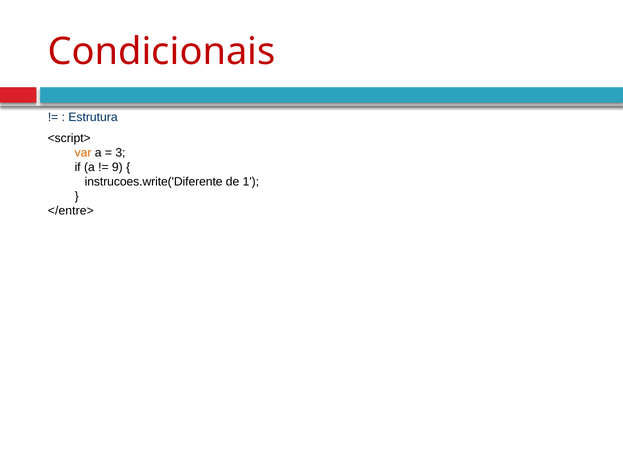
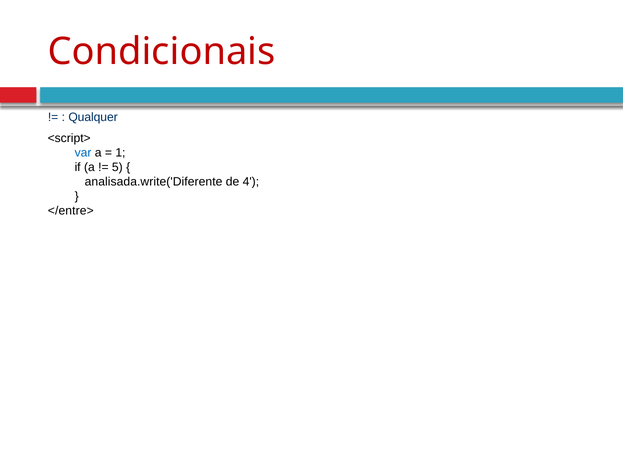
Estrutura: Estrutura -> Qualquer
var colour: orange -> blue
3: 3 -> 1
9: 9 -> 5
instrucoes.write('Diferente: instrucoes.write('Diferente -> analisada.write('Diferente
1: 1 -> 4
